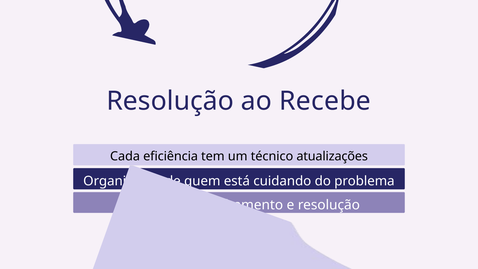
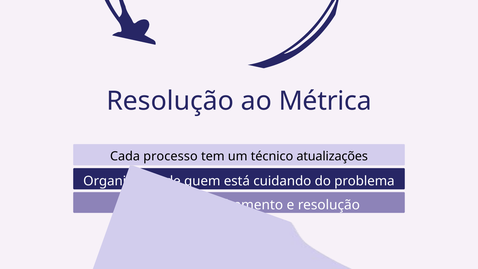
Recebe: Recebe -> Métrica
eficiência: eficiência -> processo
